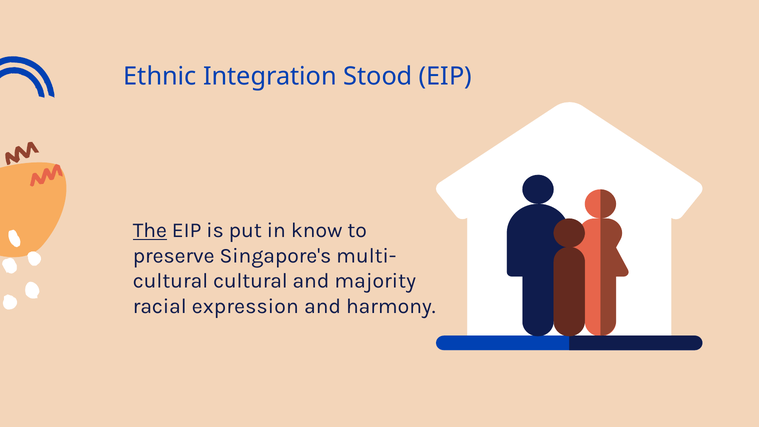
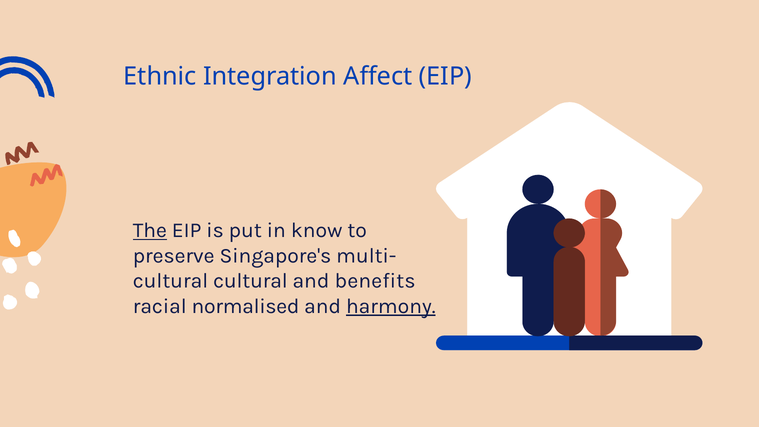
Stood: Stood -> Affect
majority: majority -> benefits
expression: expression -> normalised
harmony underline: none -> present
